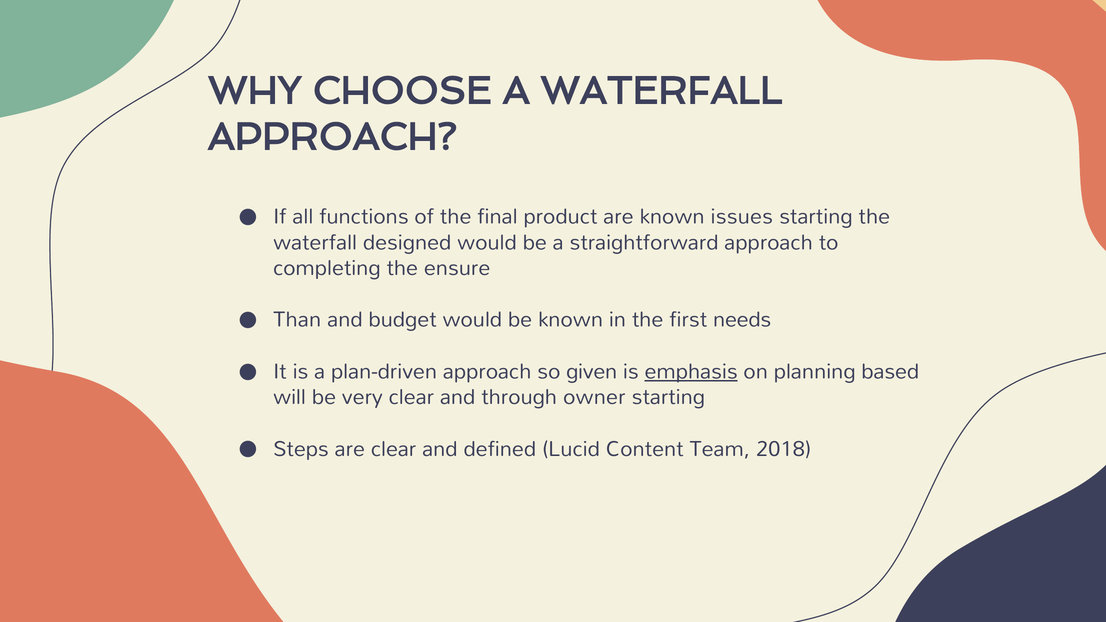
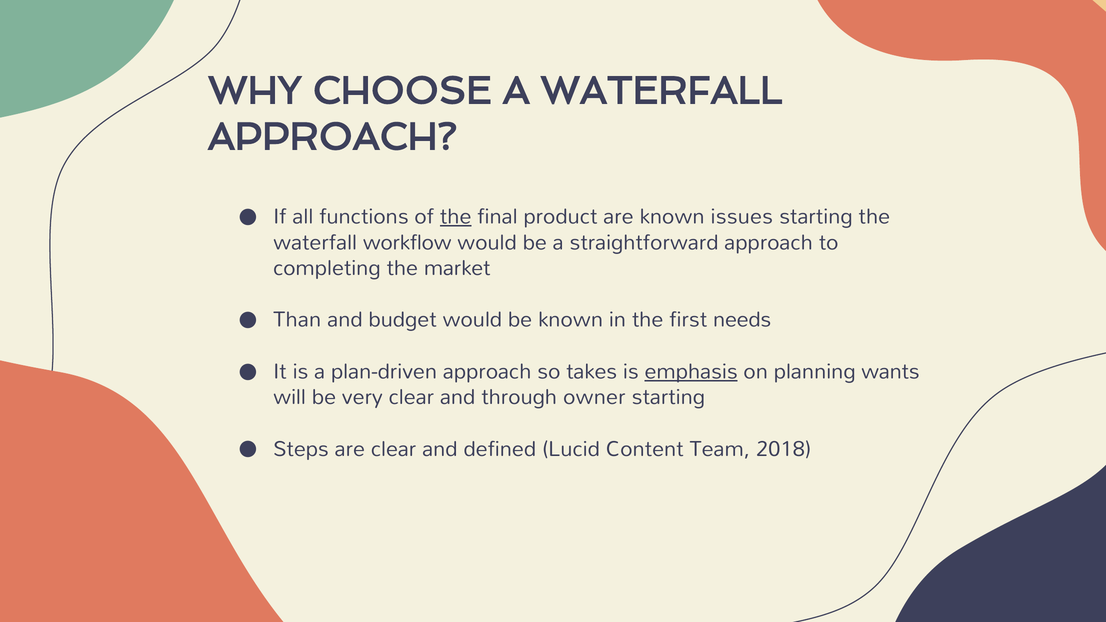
the at (456, 217) underline: none -> present
designed: designed -> workflow
ensure: ensure -> market
given: given -> takes
based: based -> wants
